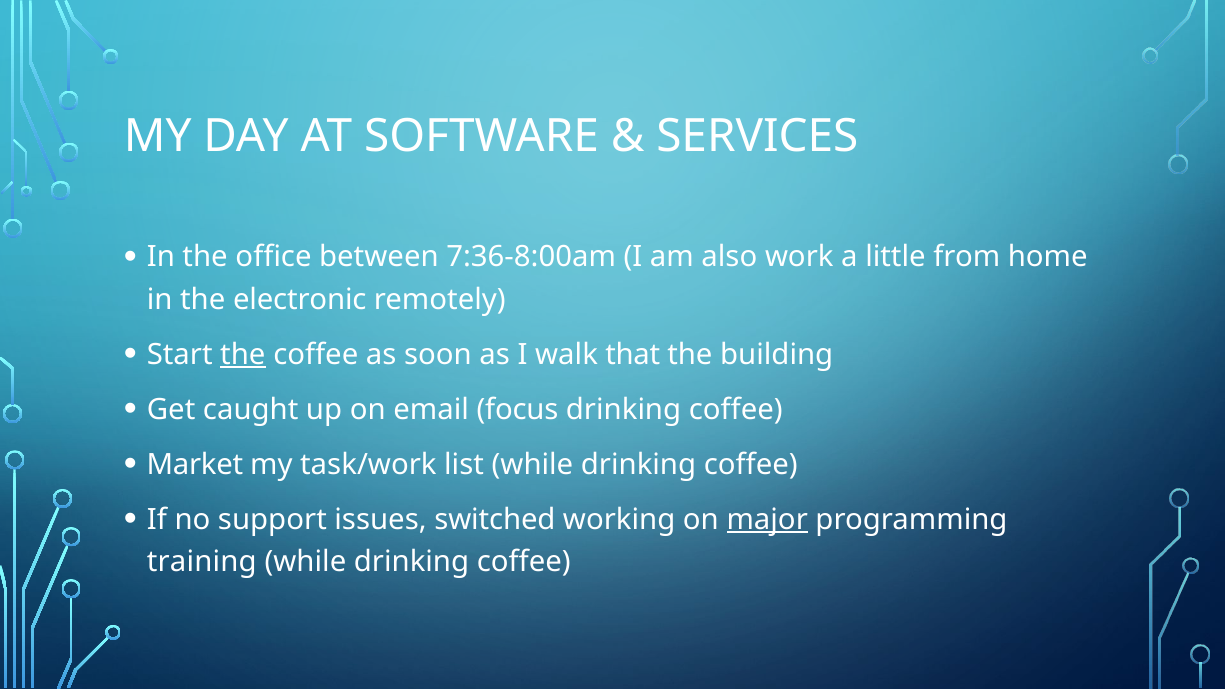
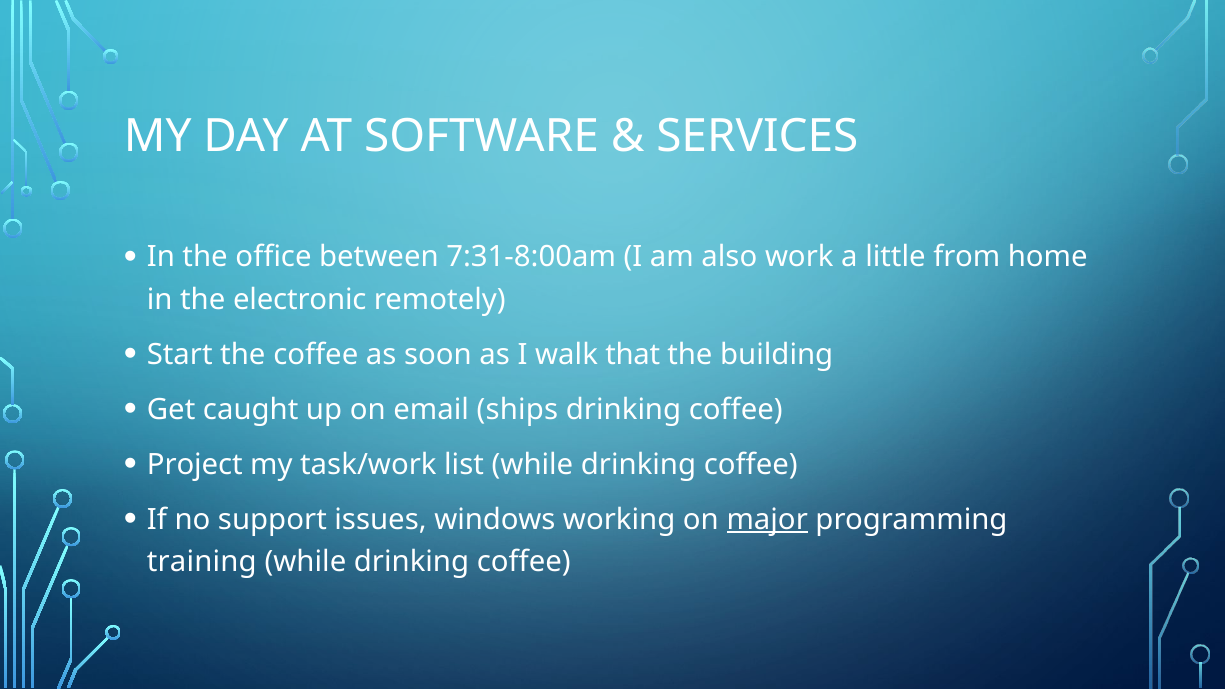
7:36-8:00am: 7:36-8:00am -> 7:31-8:00am
the at (243, 354) underline: present -> none
focus: focus -> ships
Market: Market -> Project
switched: switched -> windows
